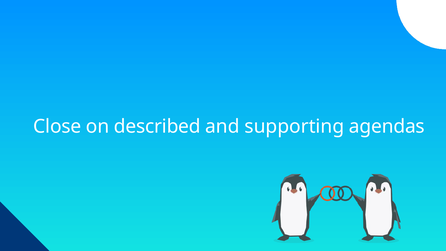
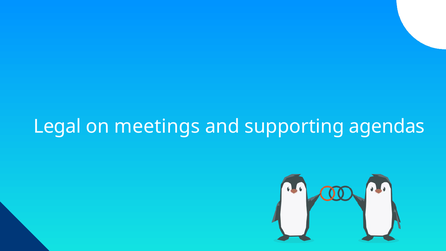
Close: Close -> Legal
described: described -> meetings
